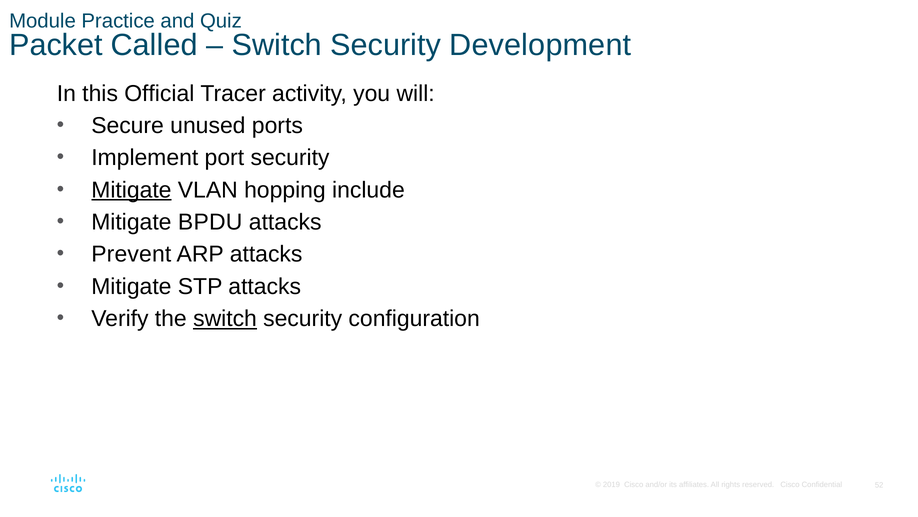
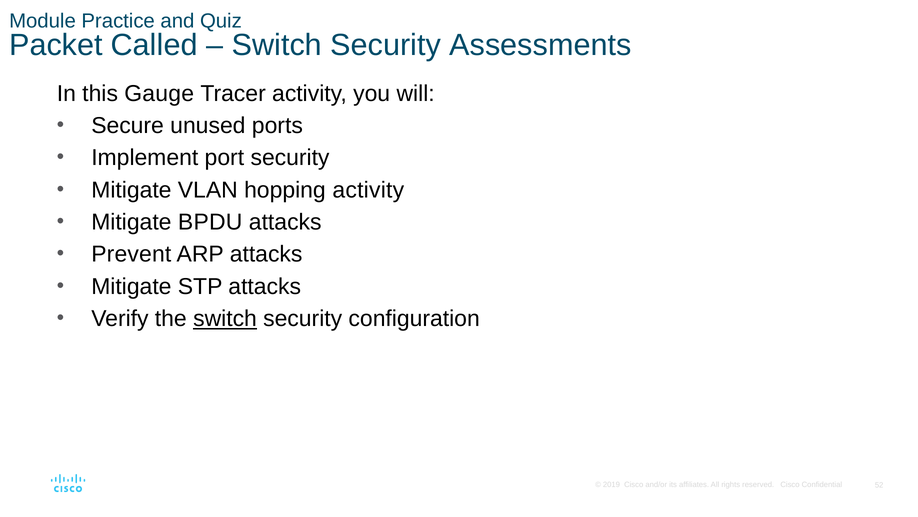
Development: Development -> Assessments
Official: Official -> Gauge
Mitigate at (131, 190) underline: present -> none
hopping include: include -> activity
